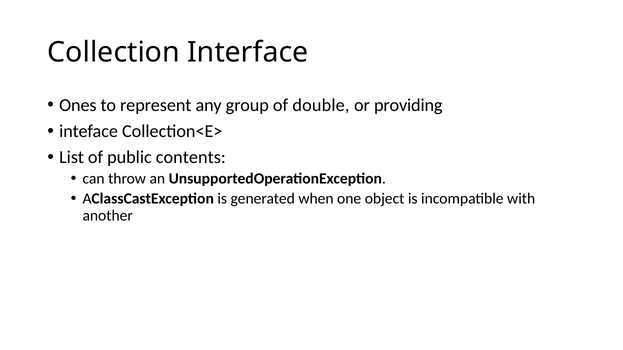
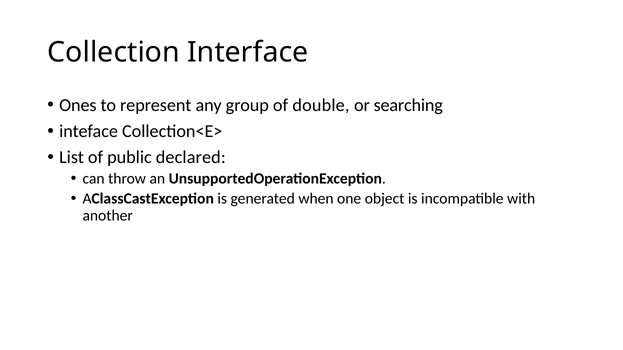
providing: providing -> searching
contents: contents -> declared
